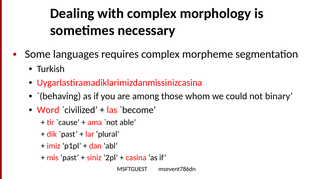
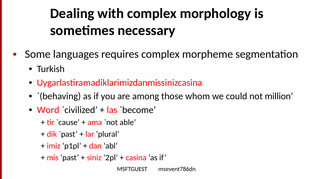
binary: binary -> million
